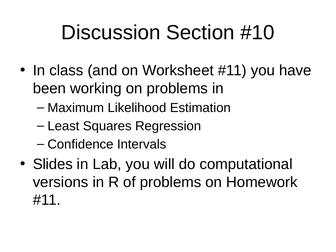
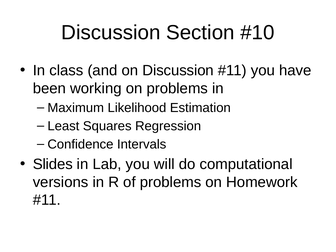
on Worksheet: Worksheet -> Discussion
